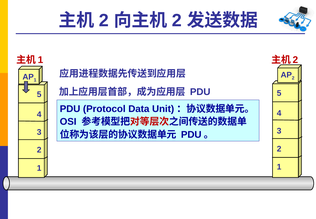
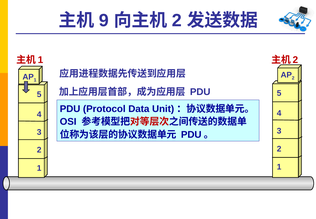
2 at (104, 20): 2 -> 9
